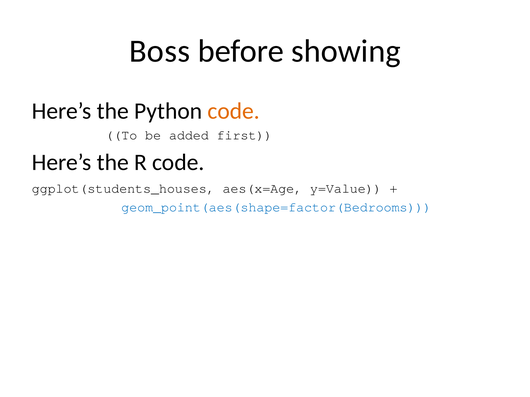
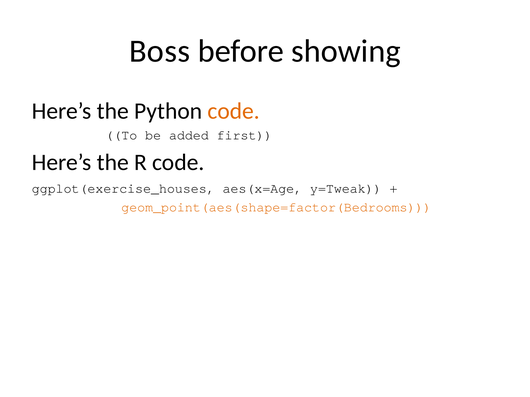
ggplot(students_houses: ggplot(students_houses -> ggplot(exercise_houses
y=Value: y=Value -> y=Tweak
geom_point(aes(shape=factor(Bedrooms colour: blue -> orange
